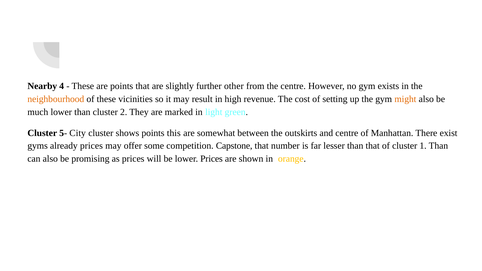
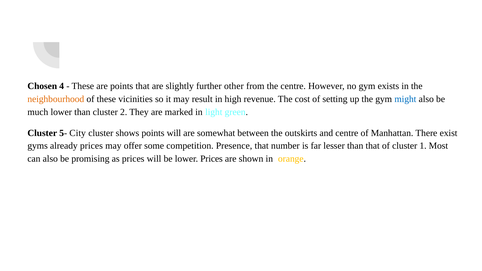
Nearby: Nearby -> Chosen
might colour: orange -> blue
points this: this -> will
Capstone: Capstone -> Presence
1 Than: Than -> Most
